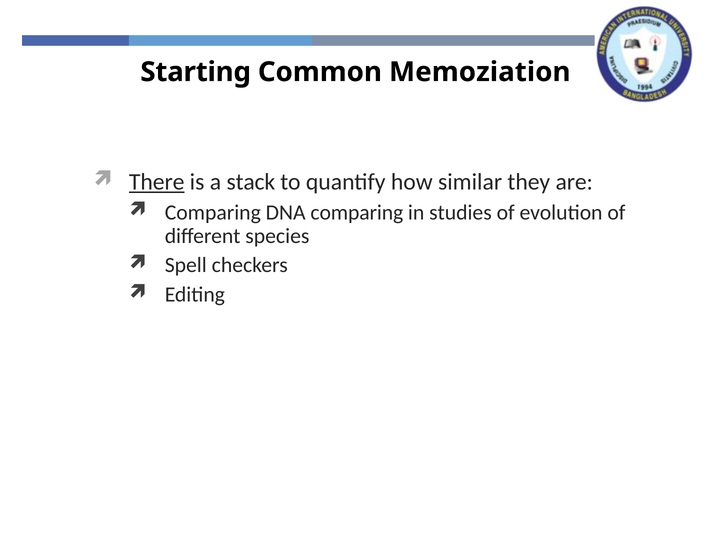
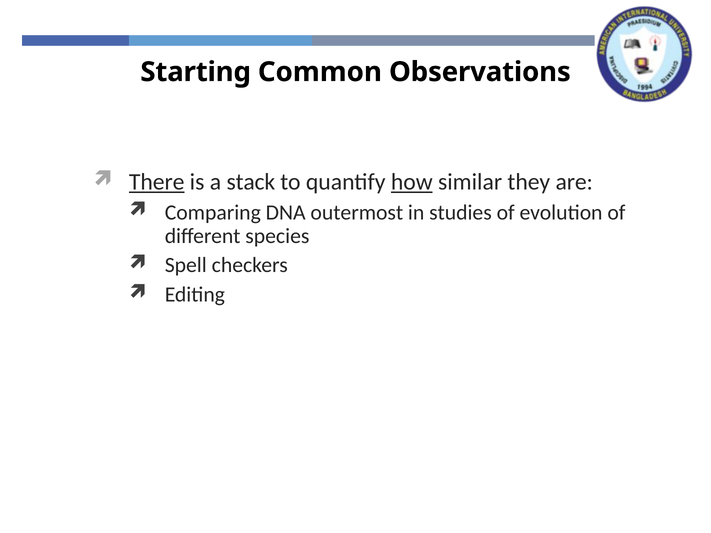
Memoziation: Memoziation -> Observations
how underline: none -> present
DNA comparing: comparing -> outermost
